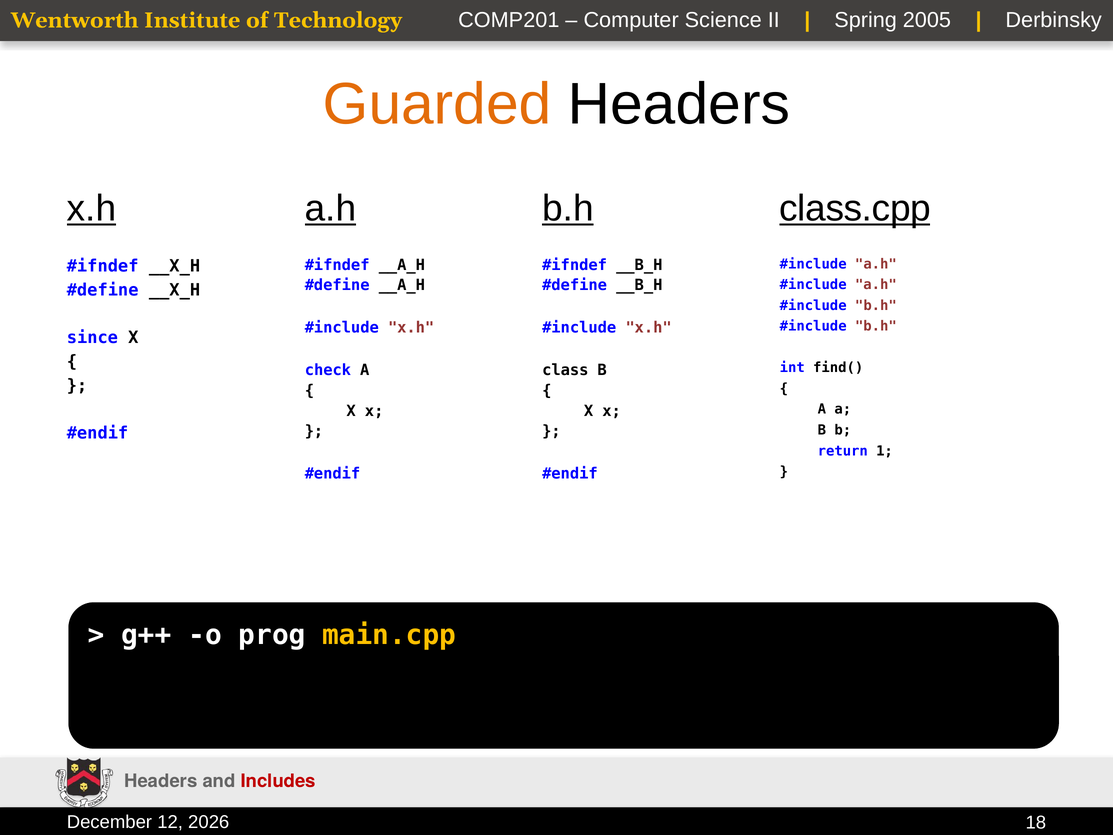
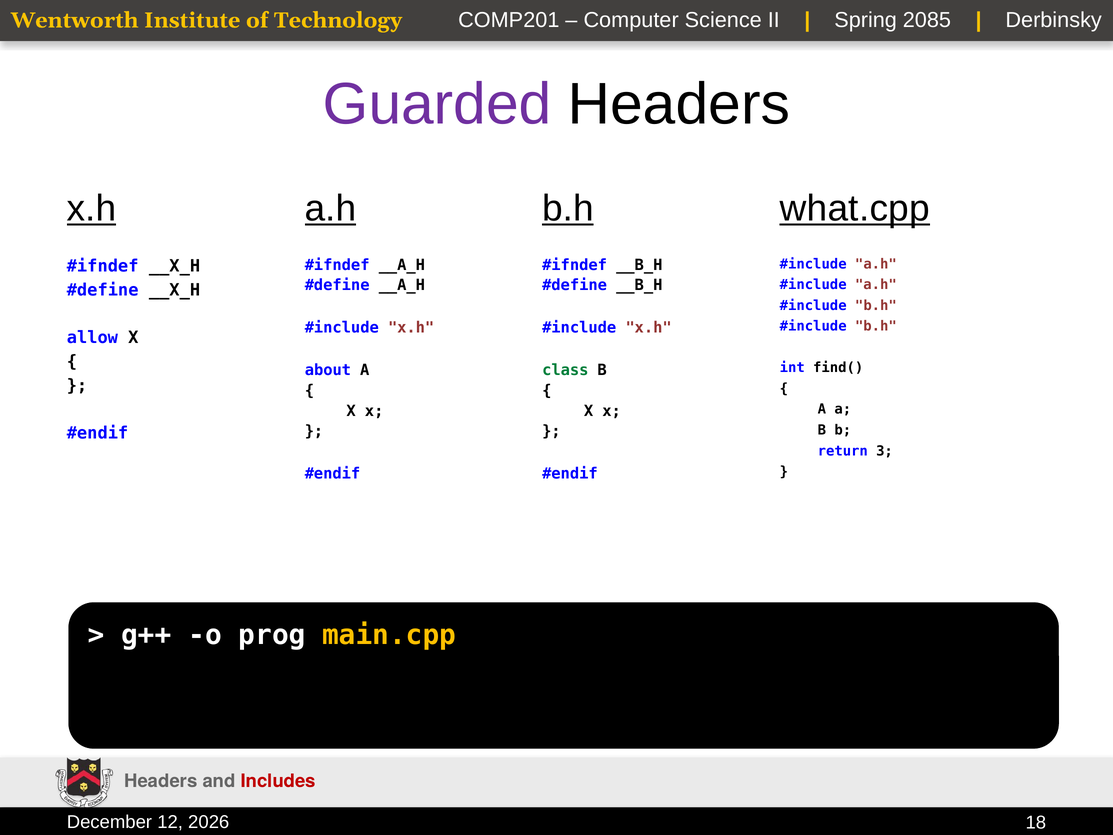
2005: 2005 -> 2085
Guarded colour: orange -> purple
class.cpp: class.cpp -> what.cpp
since: since -> allow
check: check -> about
class colour: black -> green
1: 1 -> 3
